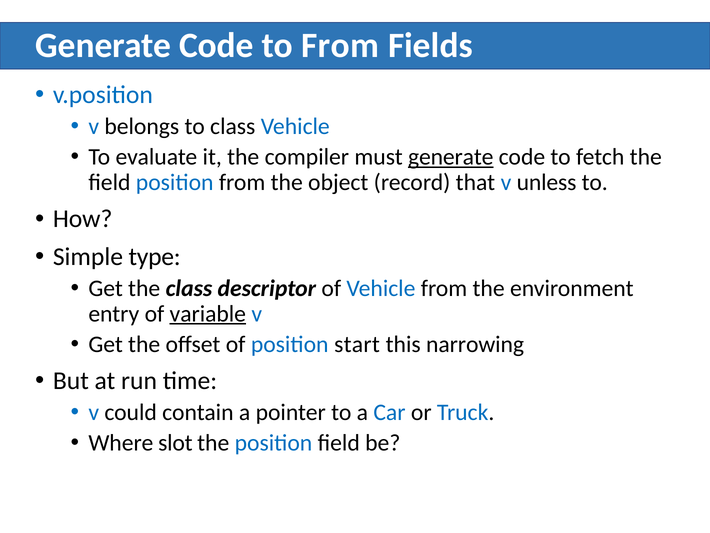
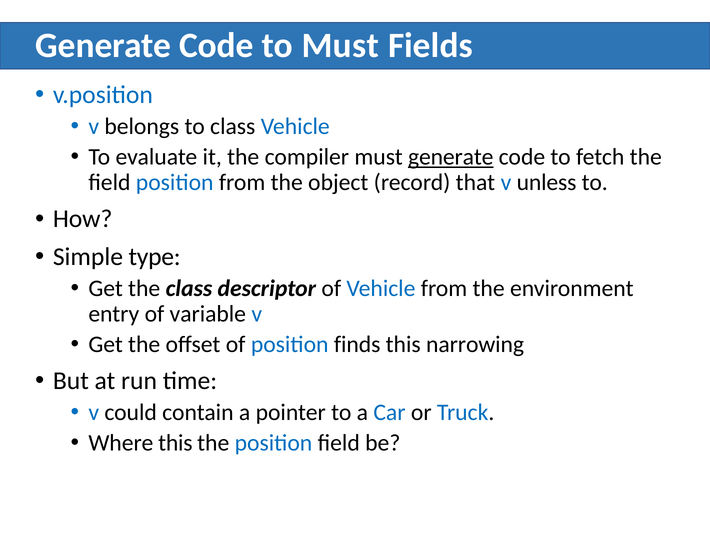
to From: From -> Must
variable underline: present -> none
start: start -> finds
Where slot: slot -> this
